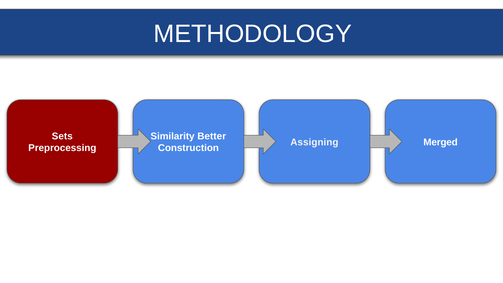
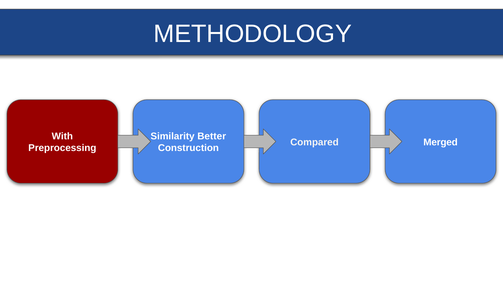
Sets: Sets -> With
Assigning: Assigning -> Compared
